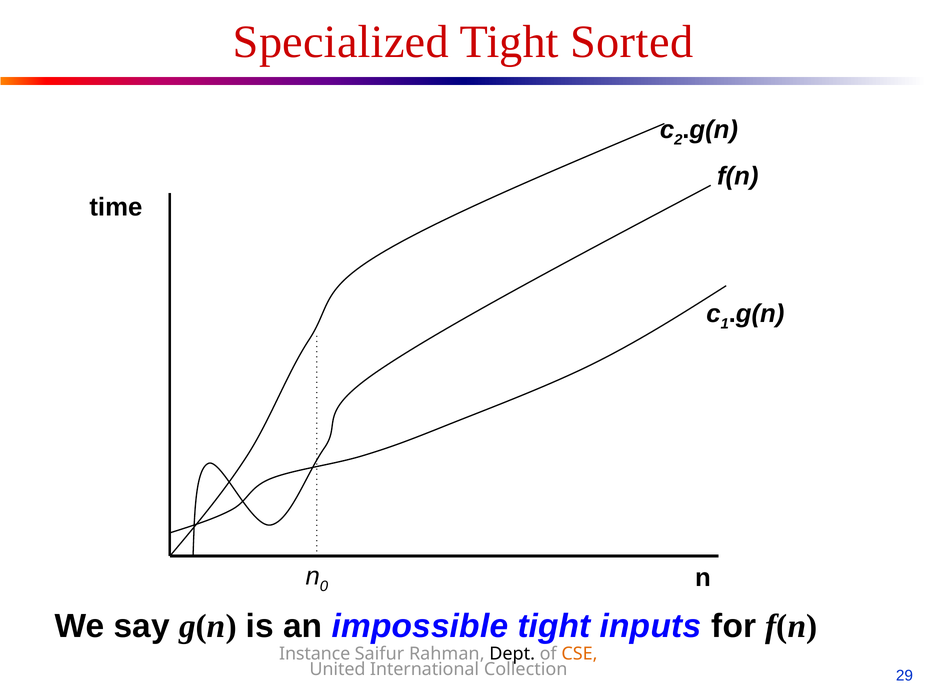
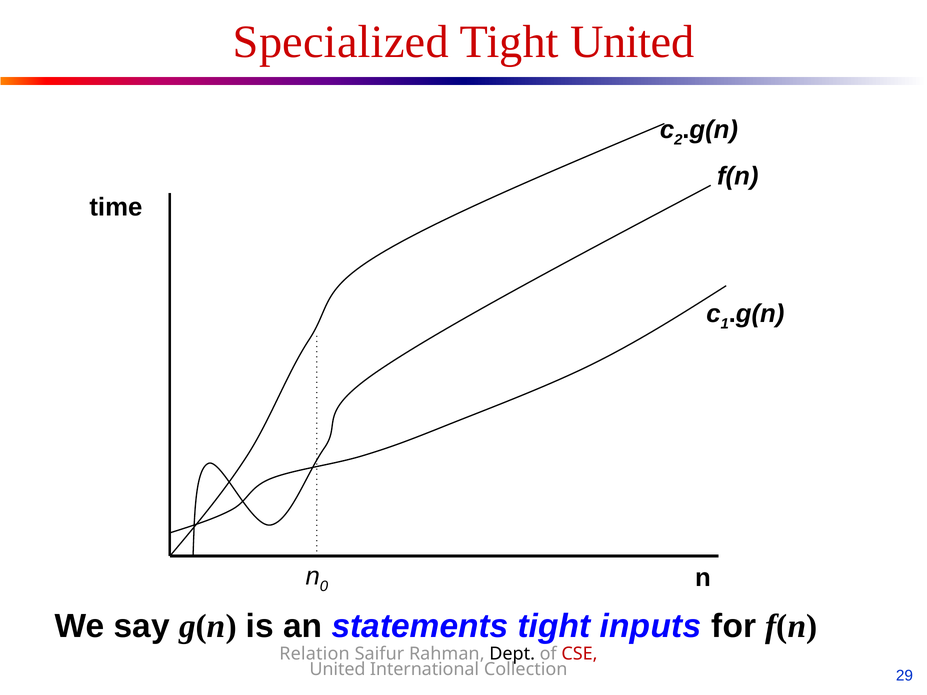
Tight Sorted: Sorted -> United
impossible: impossible -> statements
Instance: Instance -> Relation
CSE colour: orange -> red
